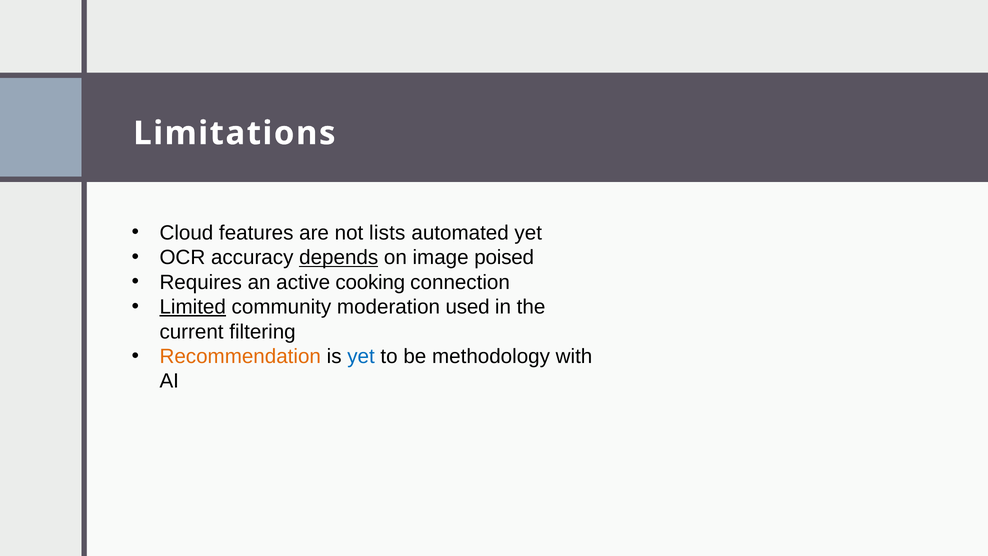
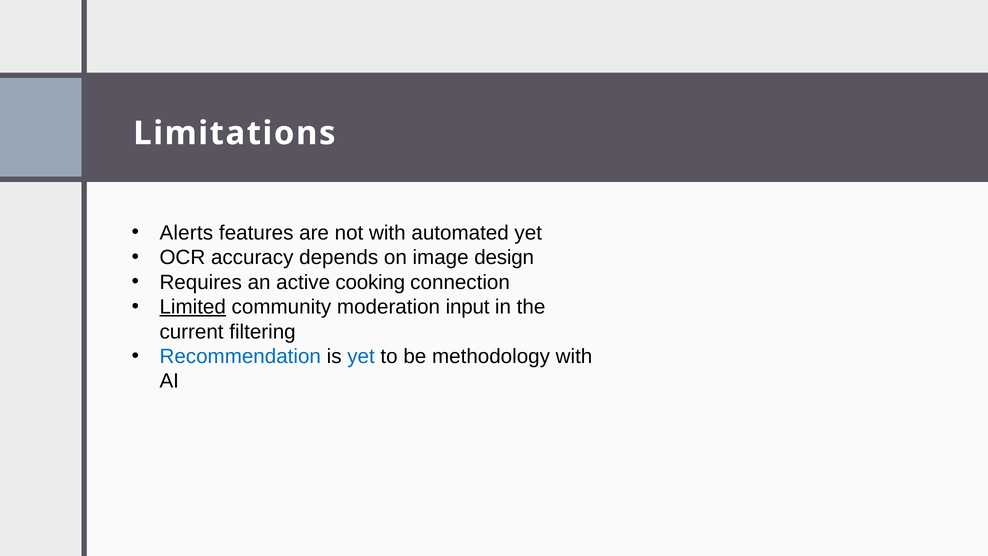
Cloud: Cloud -> Alerts
not lists: lists -> with
depends underline: present -> none
poised: poised -> design
used: used -> input
Recommendation colour: orange -> blue
